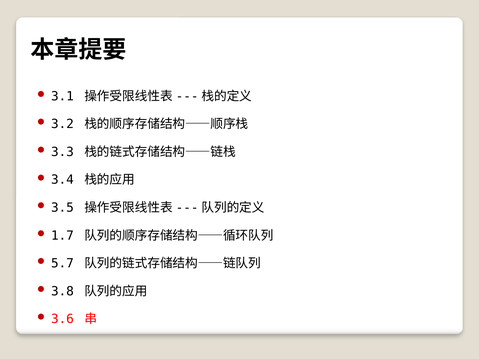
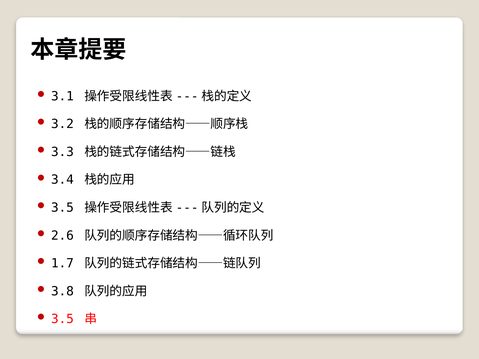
1.7: 1.7 -> 2.6
5.7: 5.7 -> 1.7
3.6 at (62, 319): 3.6 -> 3.5
